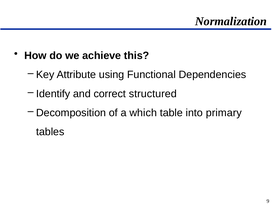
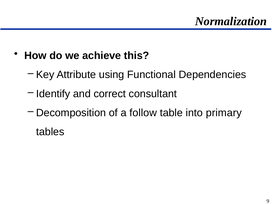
structured: structured -> consultant
which: which -> follow
